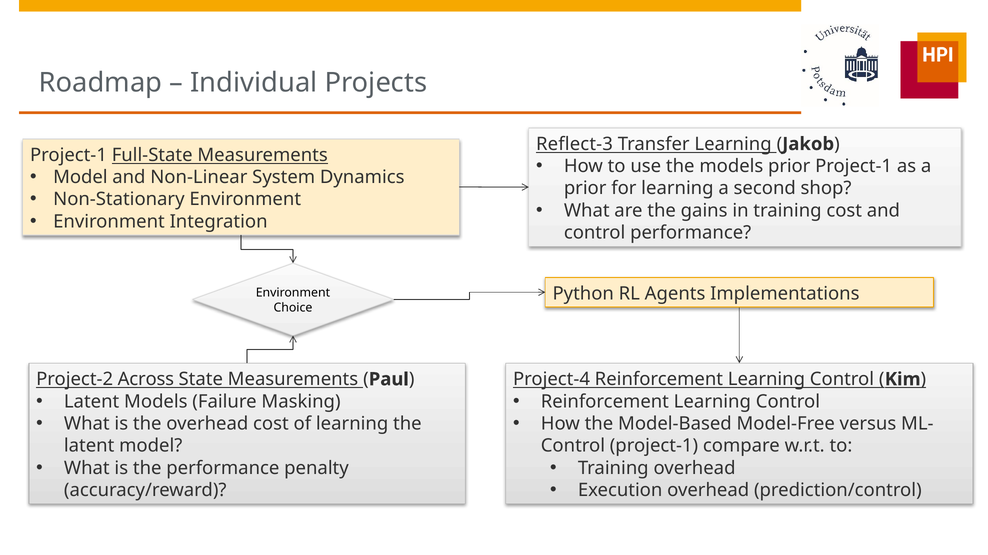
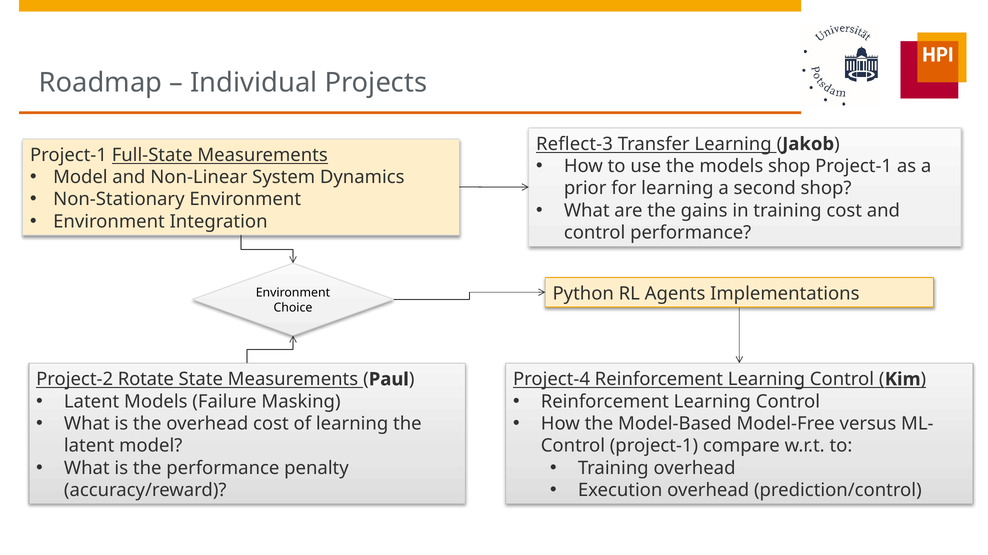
models prior: prior -> shop
Across: Across -> Rotate
